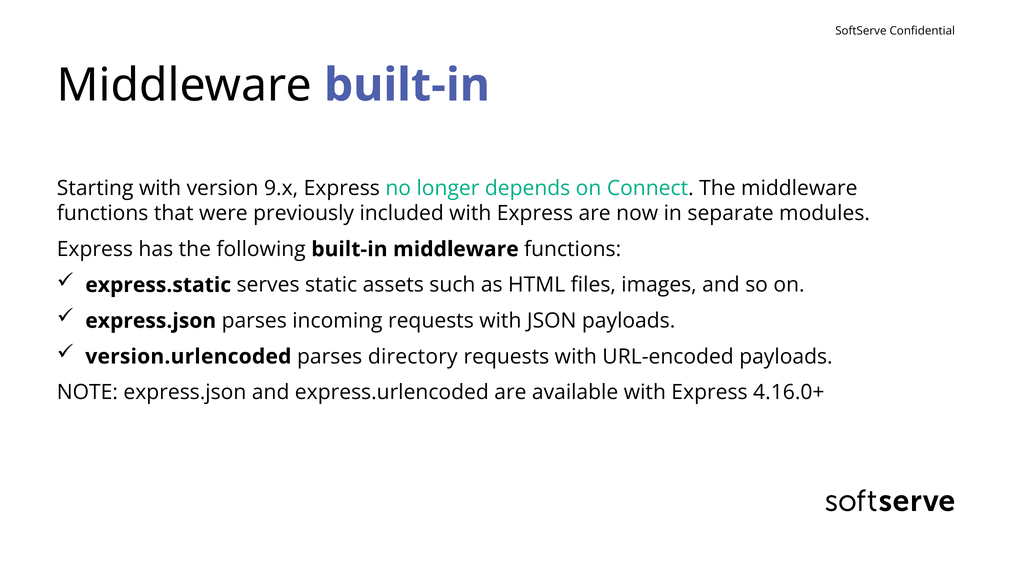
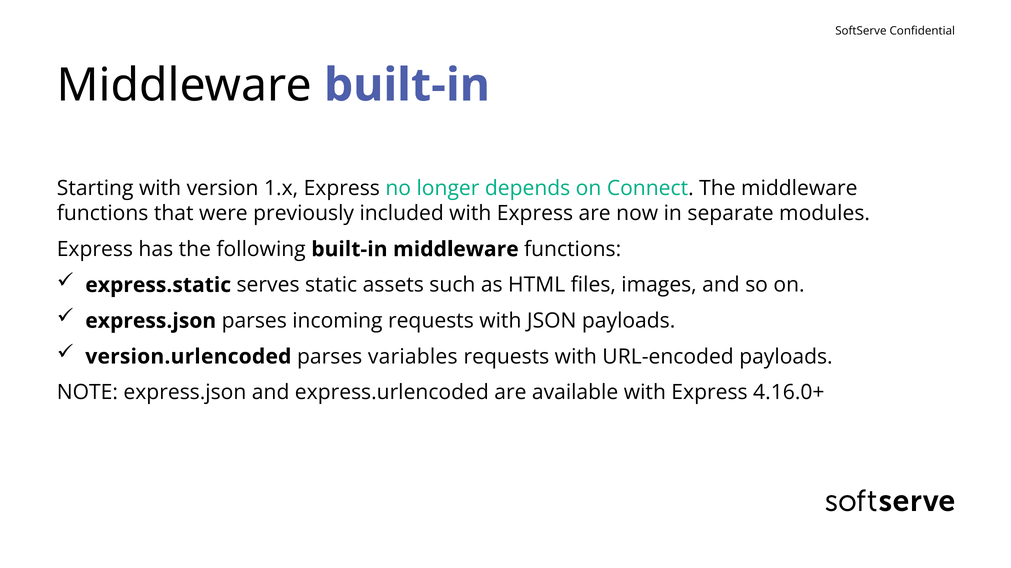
9.x: 9.x -> 1.x
directory: directory -> variables
